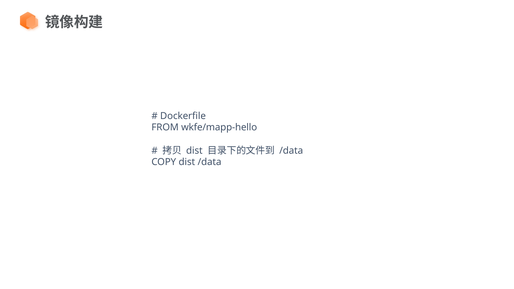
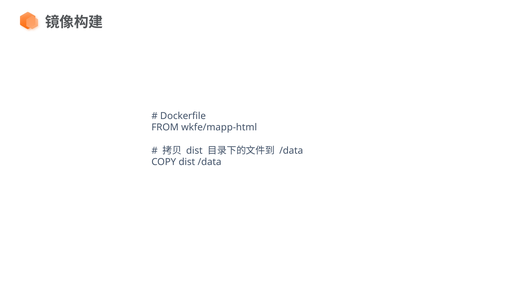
wkfe/mapp-hello: wkfe/mapp-hello -> wkfe/mapp-html
